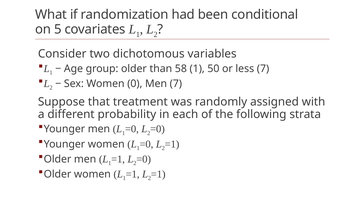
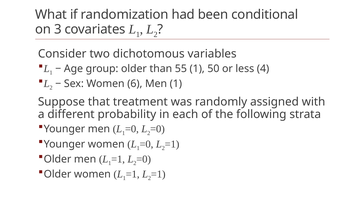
5: 5 -> 3
58: 58 -> 55
less 7: 7 -> 4
0: 0 -> 6
Men 7: 7 -> 1
